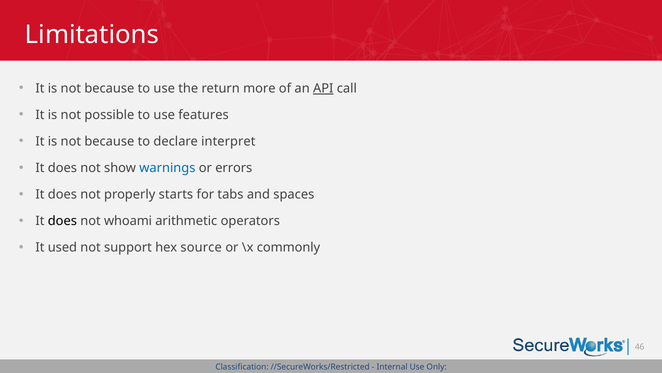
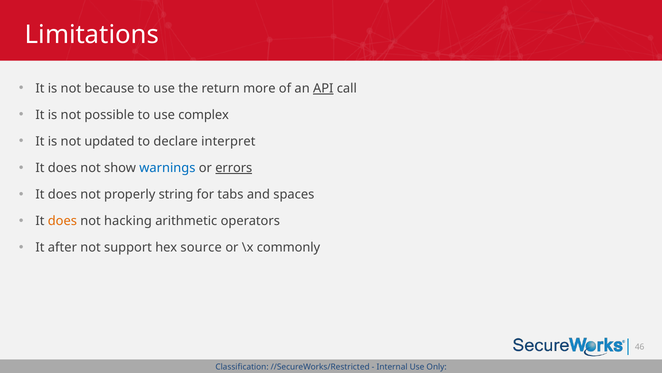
features: features -> complex
because at (109, 141): because -> updated
errors underline: none -> present
starts: starts -> string
does at (62, 221) colour: black -> orange
whoami: whoami -> hacking
used: used -> after
